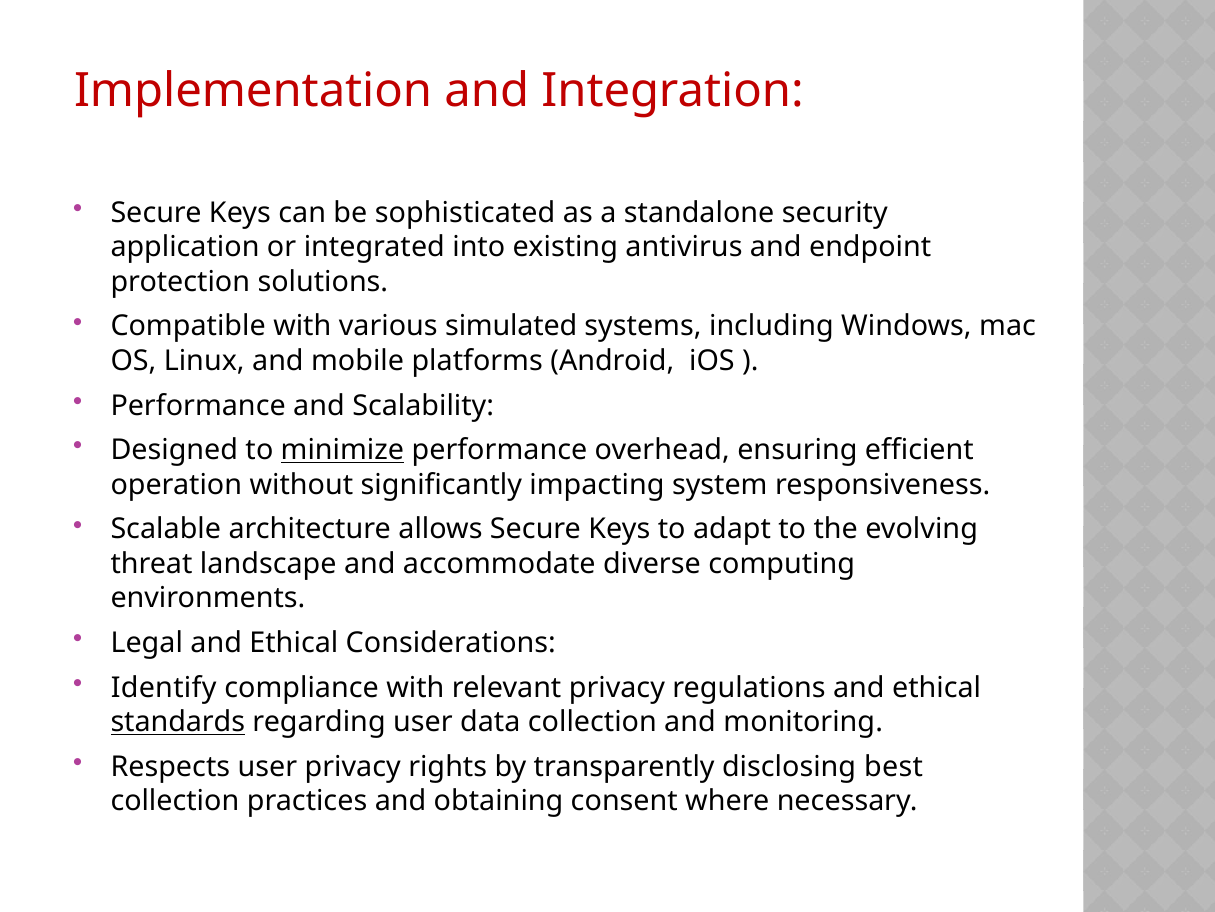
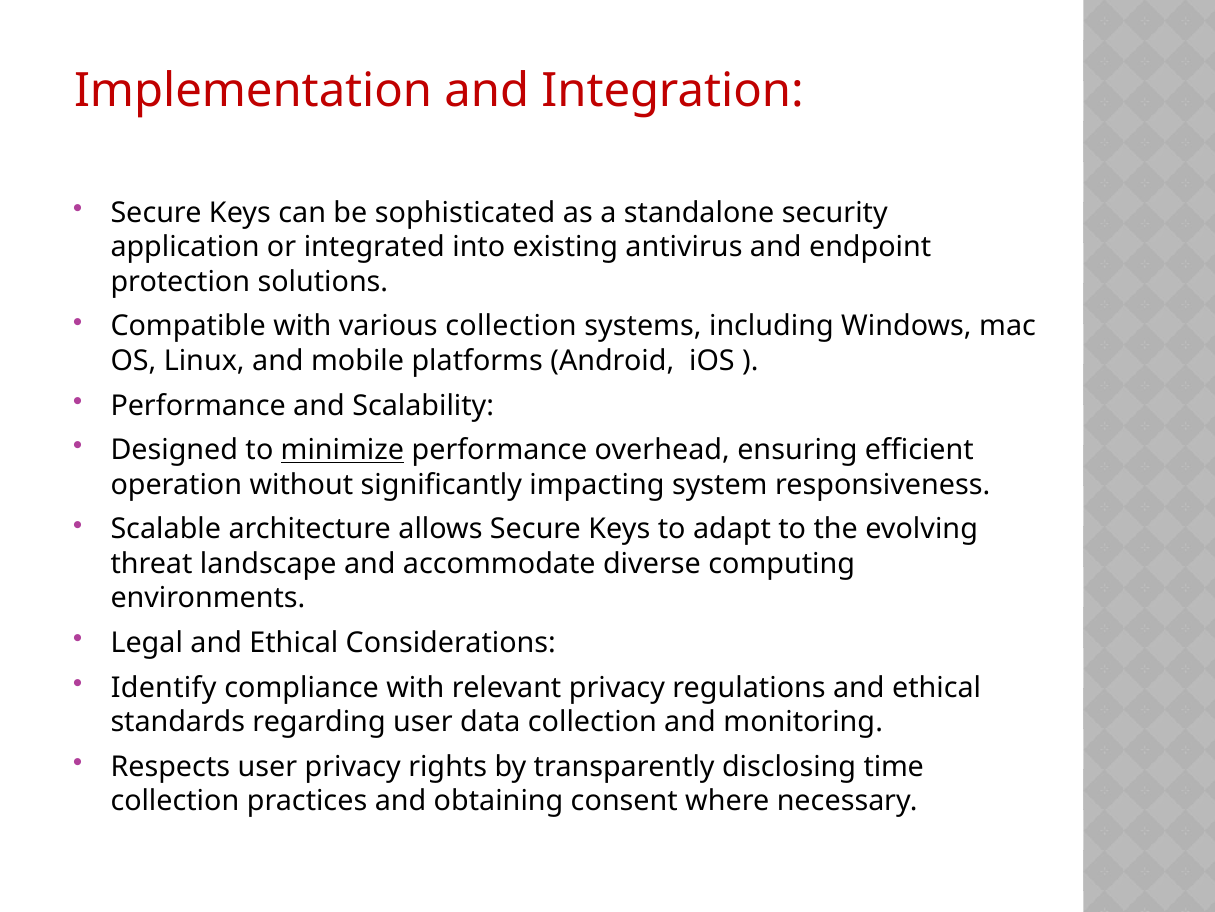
various simulated: simulated -> collection
standards underline: present -> none
best: best -> time
